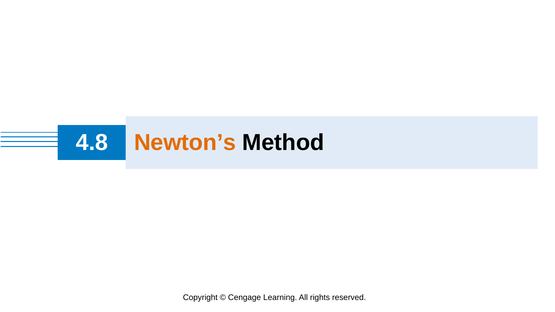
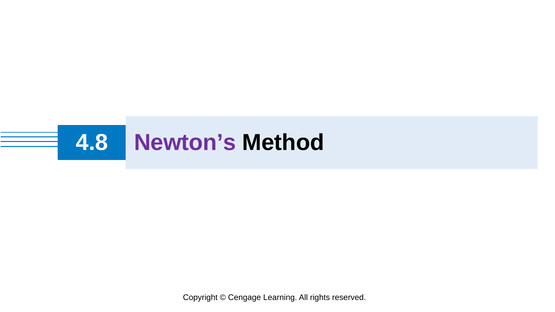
Newton’s colour: orange -> purple
